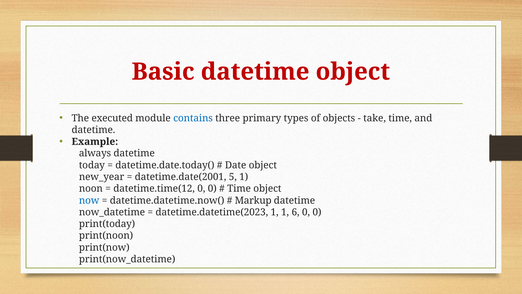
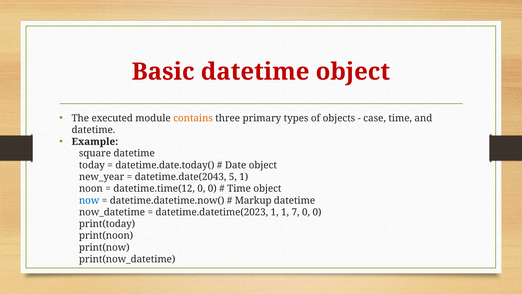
contains colour: blue -> orange
take: take -> case
always: always -> square
datetime.date(2001: datetime.date(2001 -> datetime.date(2043
6: 6 -> 7
